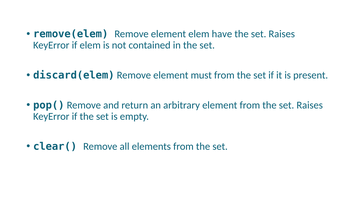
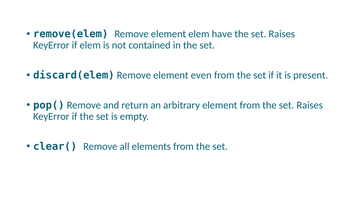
must: must -> even
